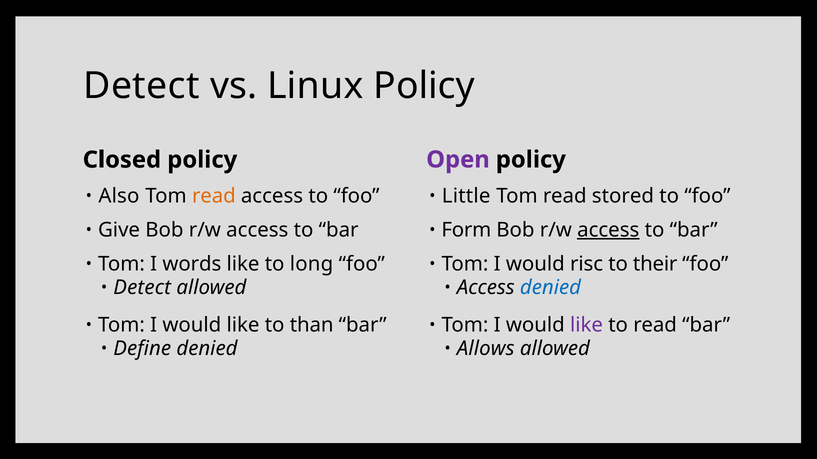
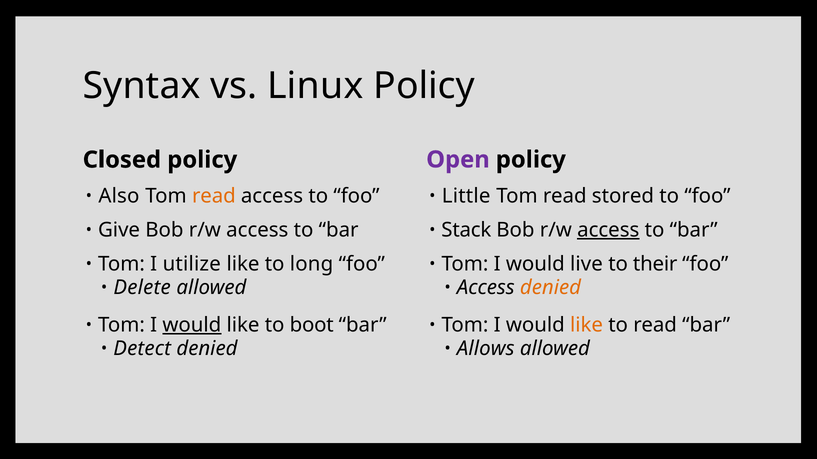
Detect at (142, 86): Detect -> Syntax
Form: Form -> Stack
risc: risc -> live
words: words -> utilize
denied at (551, 288) colour: blue -> orange
Detect at (142, 288): Detect -> Delete
like at (587, 325) colour: purple -> orange
would at (192, 325) underline: none -> present
than: than -> boot
Define: Define -> Detect
